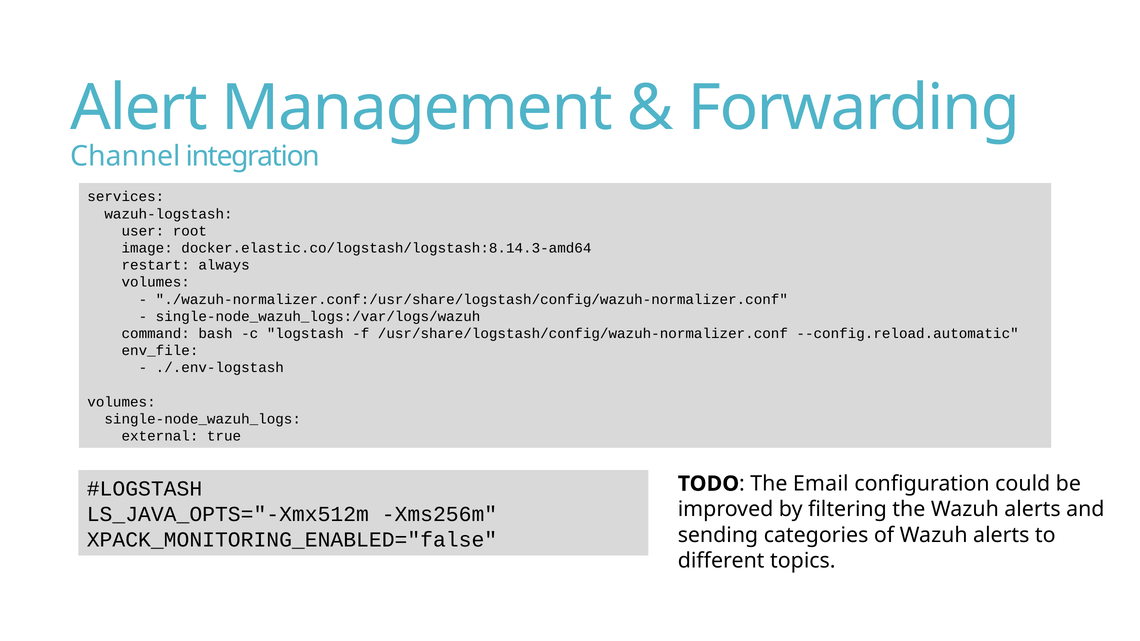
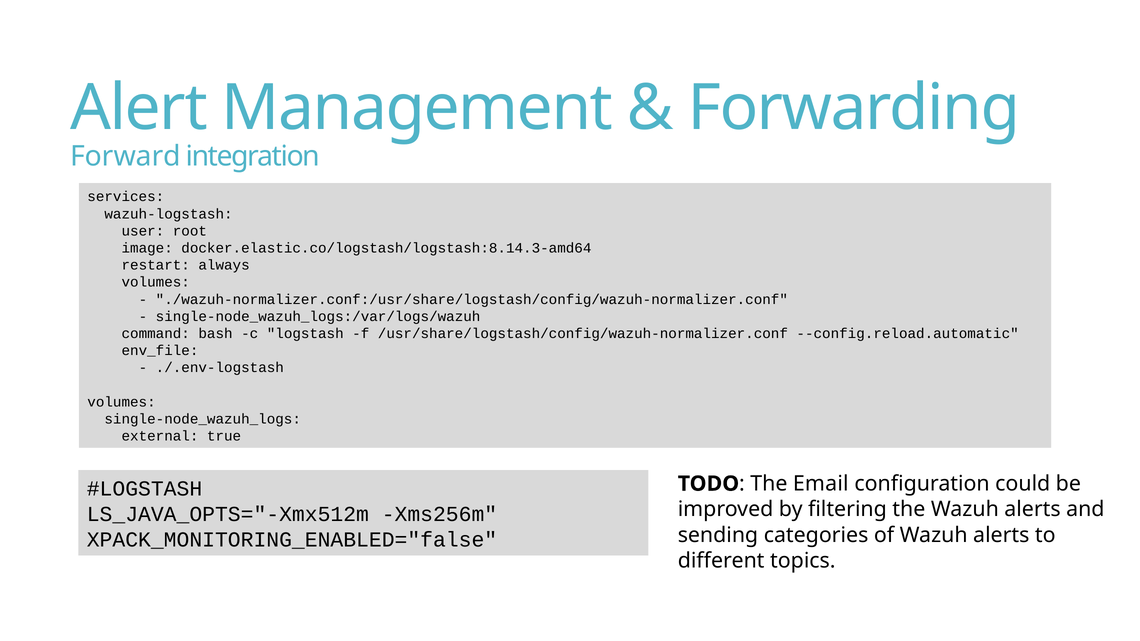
Channel: Channel -> Forward
